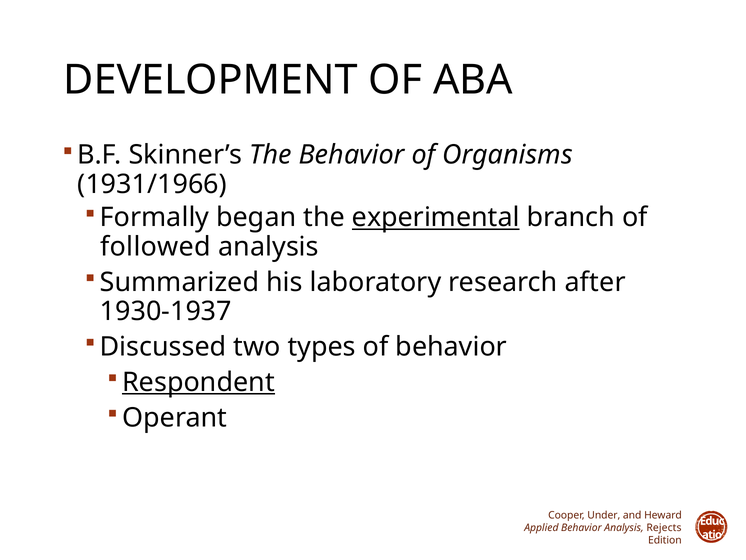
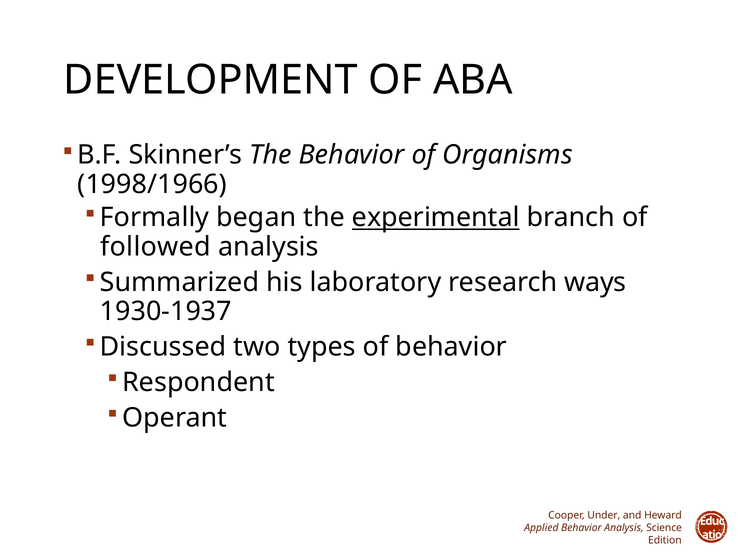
1931/1966: 1931/1966 -> 1998/1966
after: after -> ways
Respondent underline: present -> none
Rejects: Rejects -> Science
